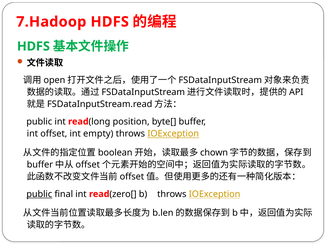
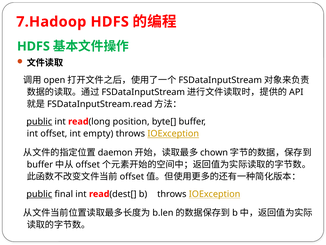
public at (39, 121) underline: none -> present
boolean: boolean -> daemon
zero[: zero[ -> dest[
